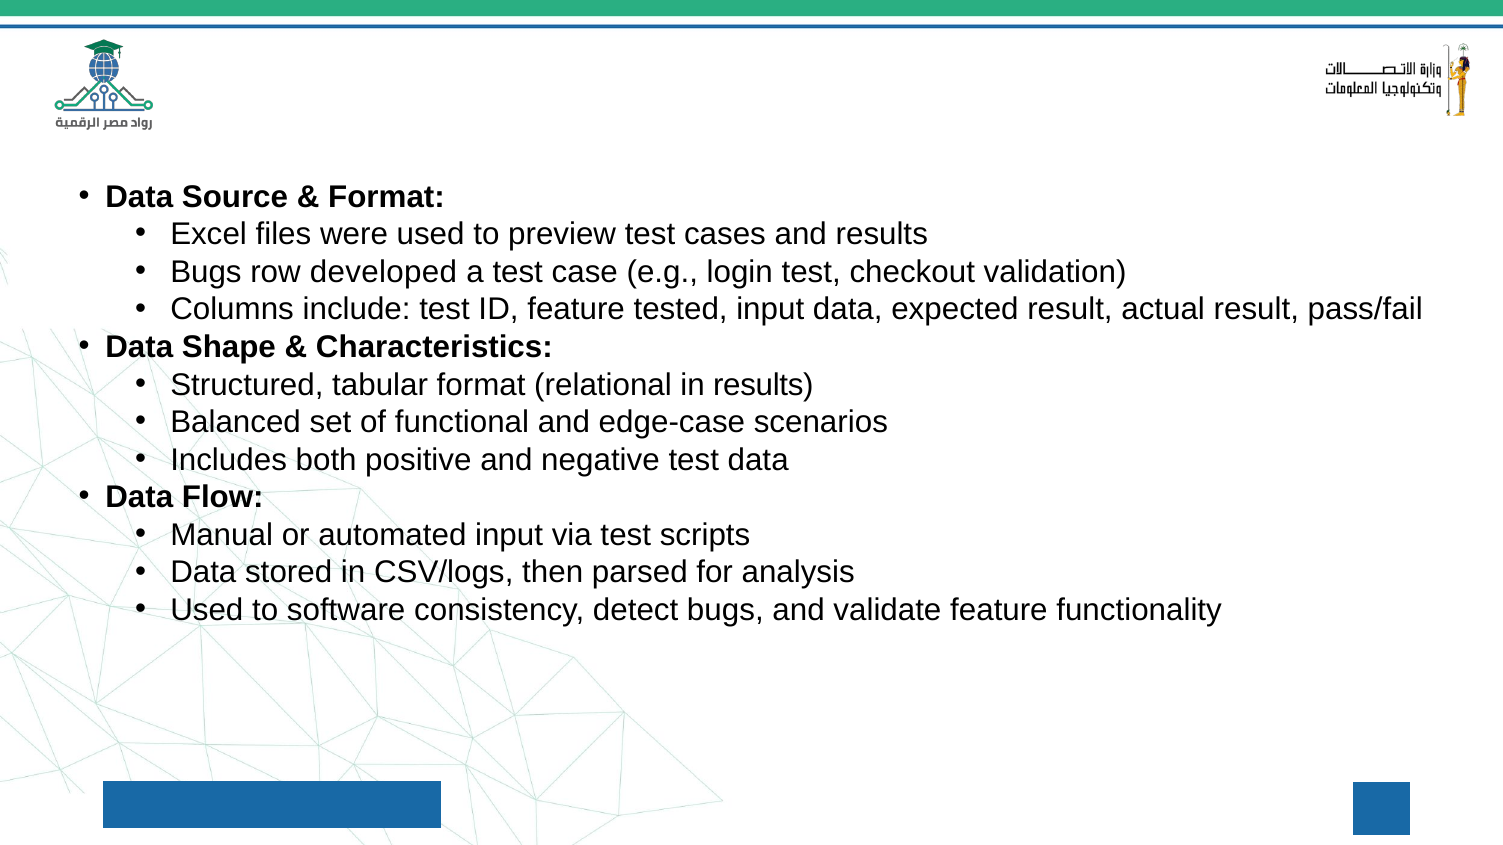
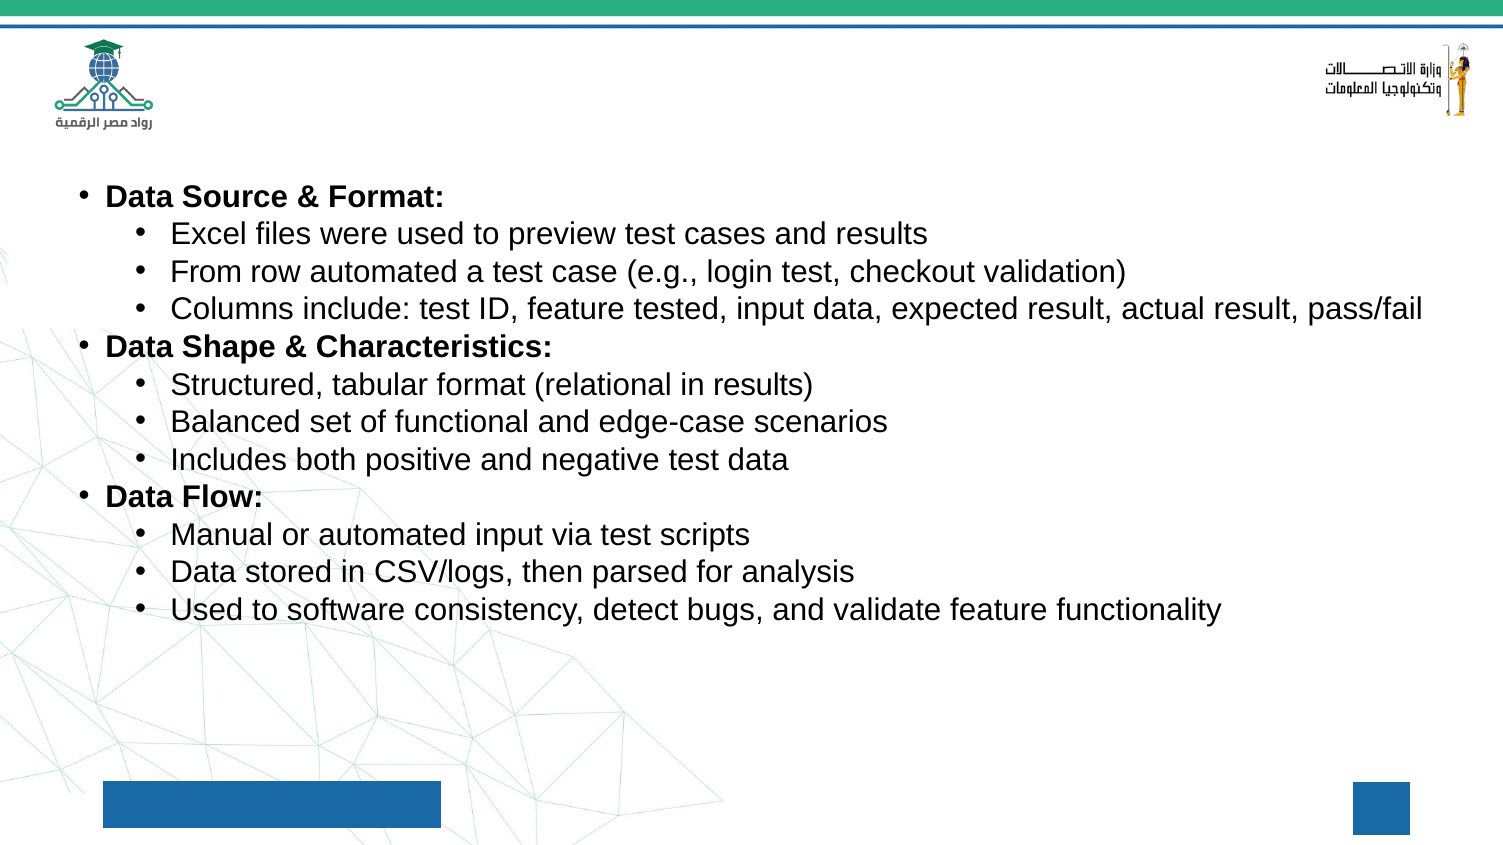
Bugs at (206, 272): Bugs -> From
row developed: developed -> automated
